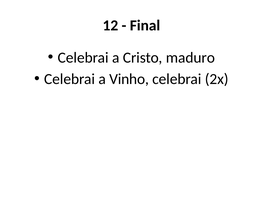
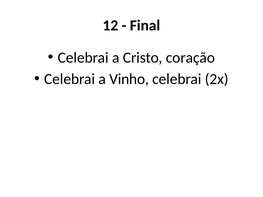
maduro: maduro -> coração
